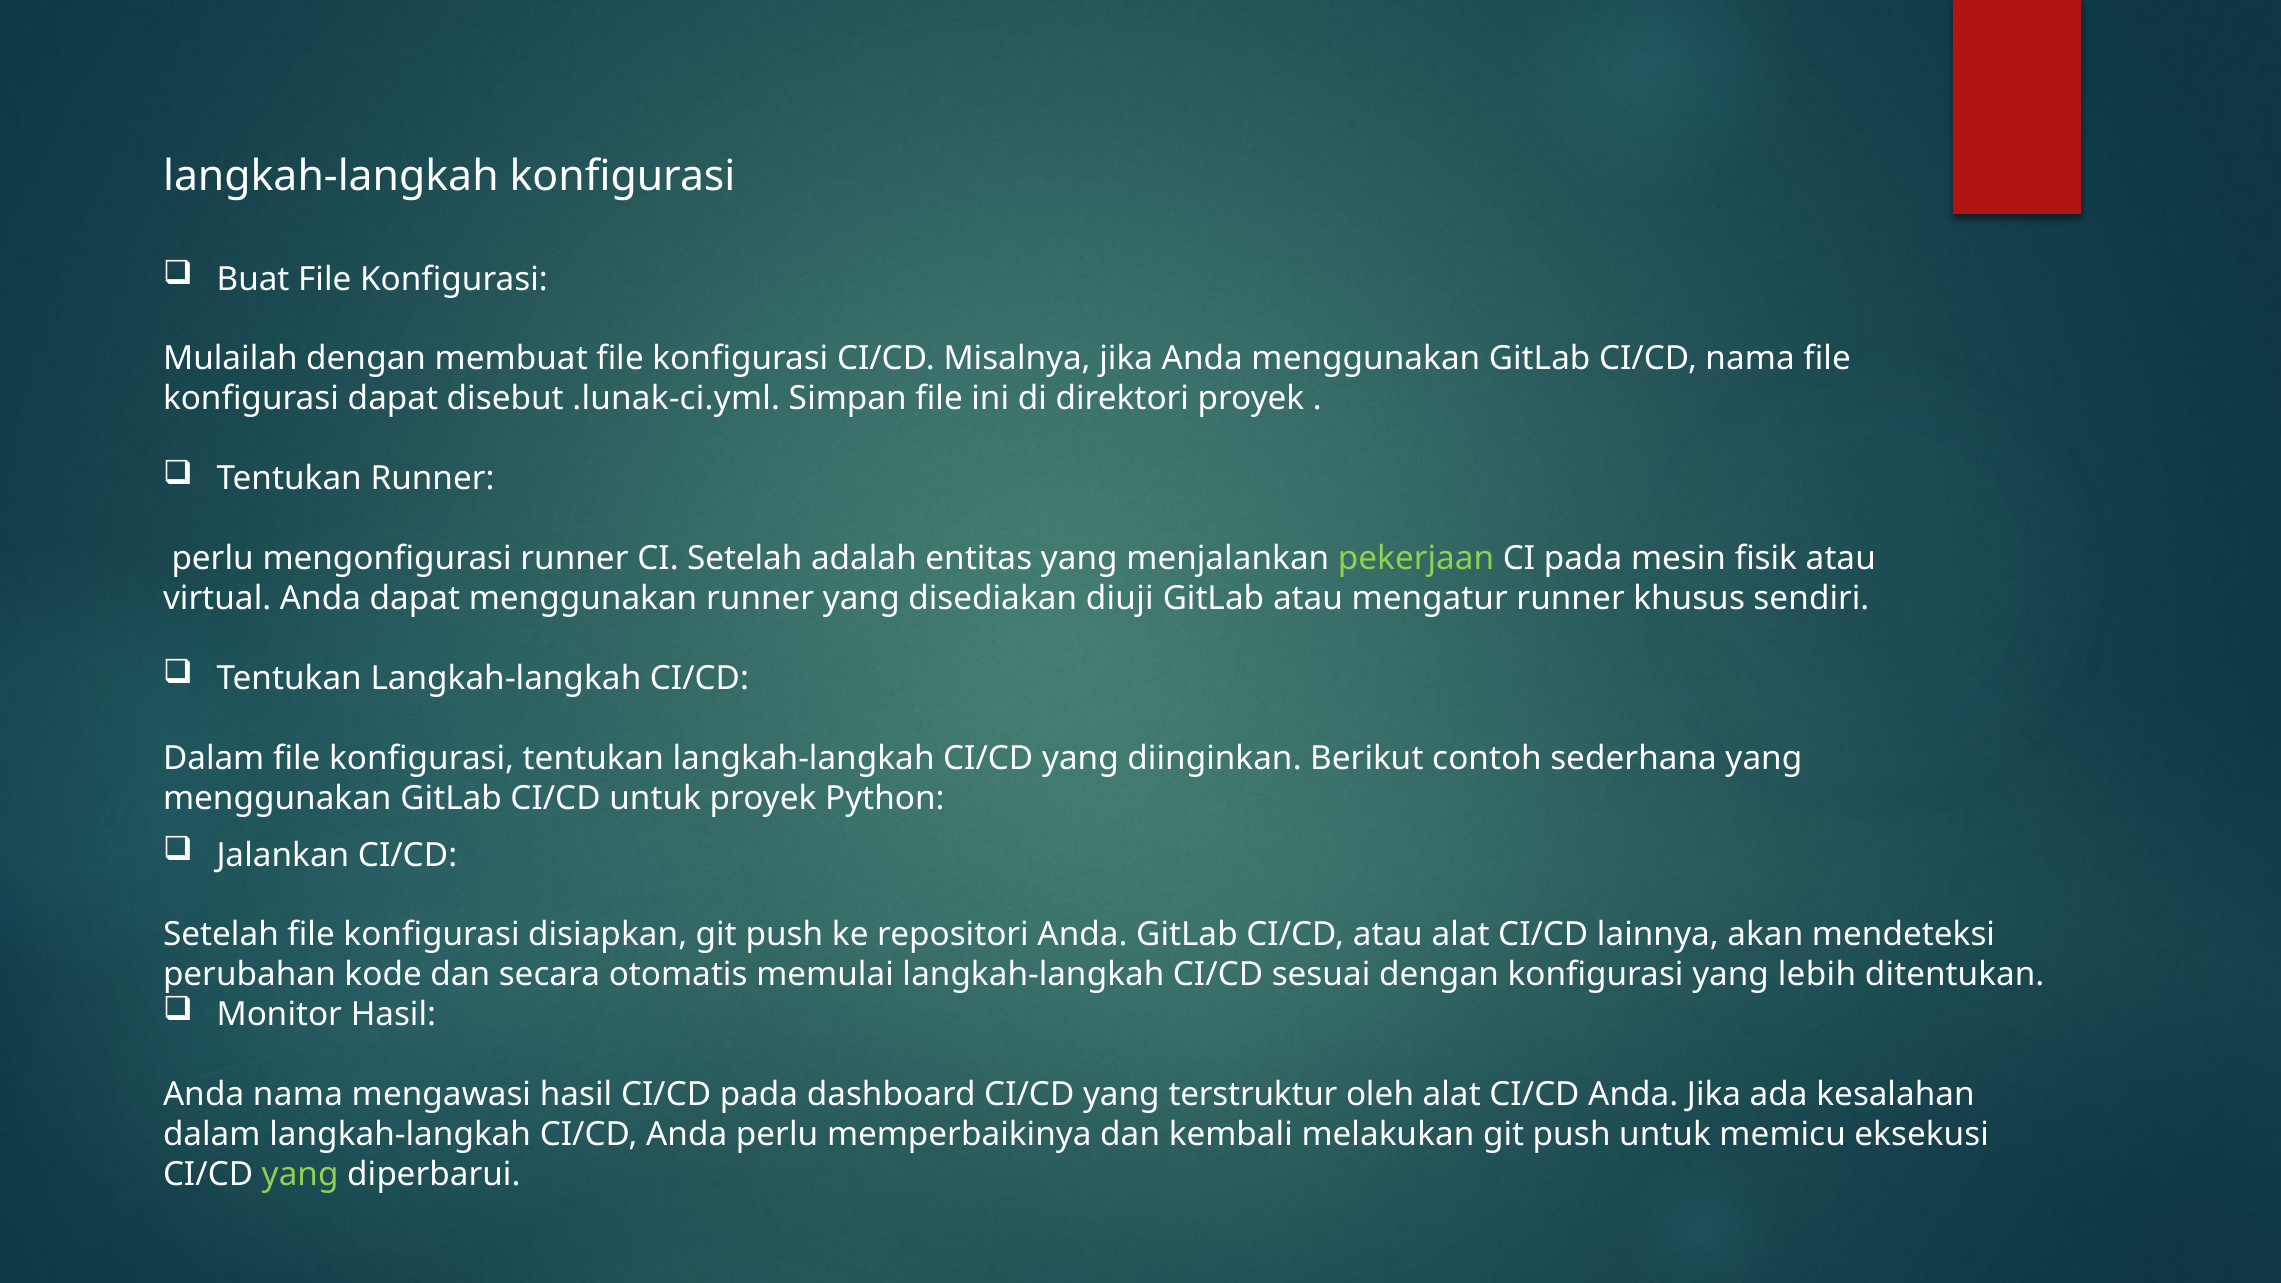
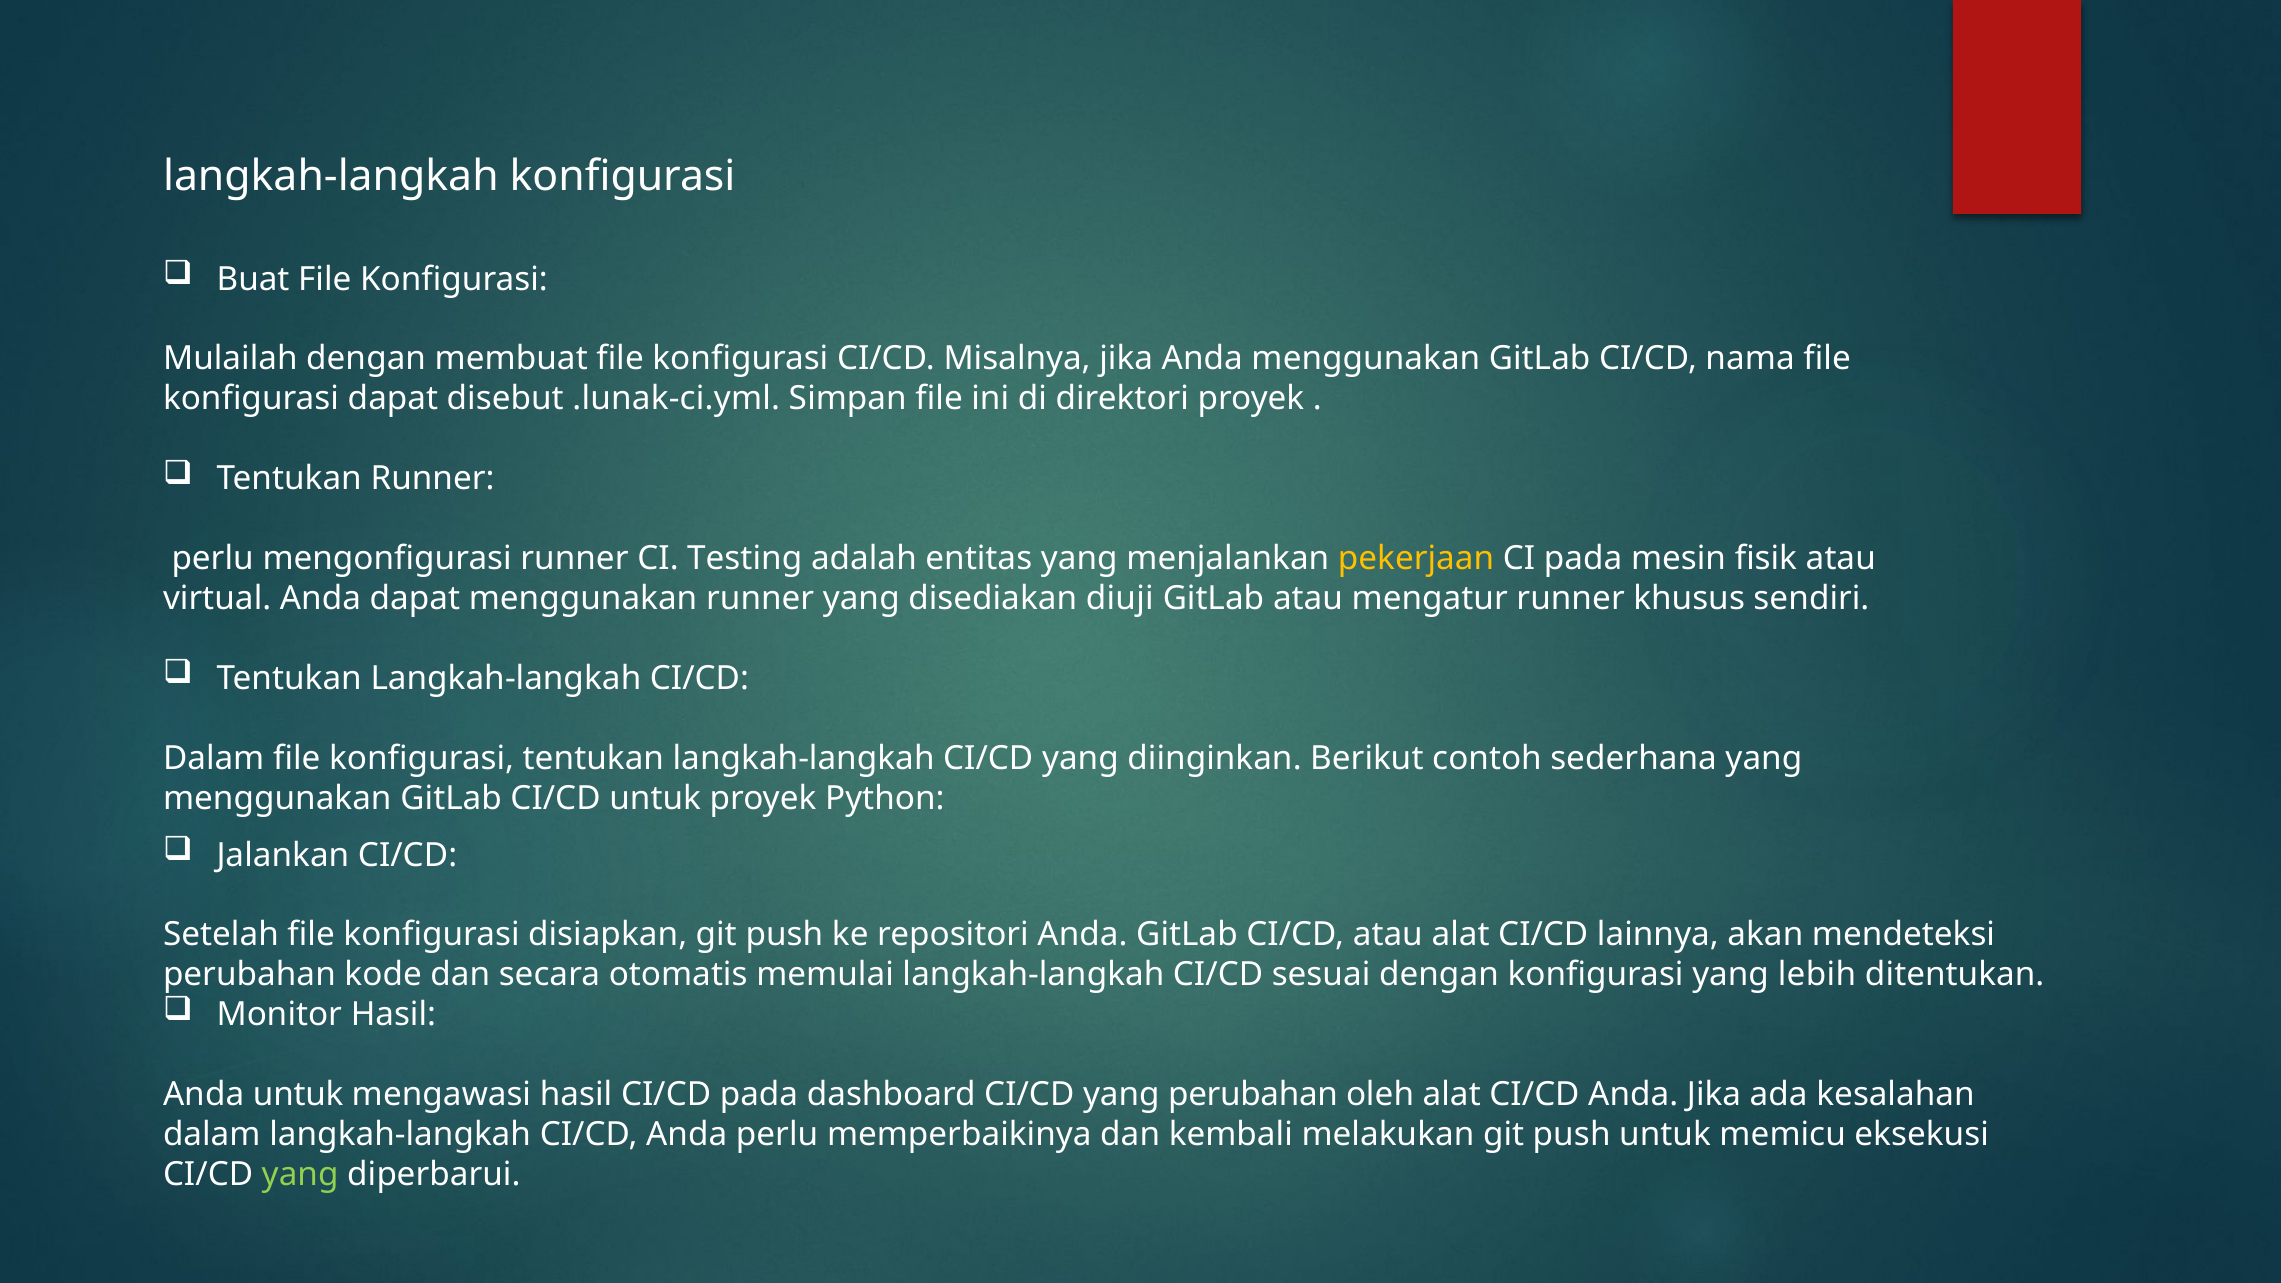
CI Setelah: Setelah -> Testing
pekerjaan colour: light green -> yellow
Anda nama: nama -> untuk
yang terstruktur: terstruktur -> perubahan
